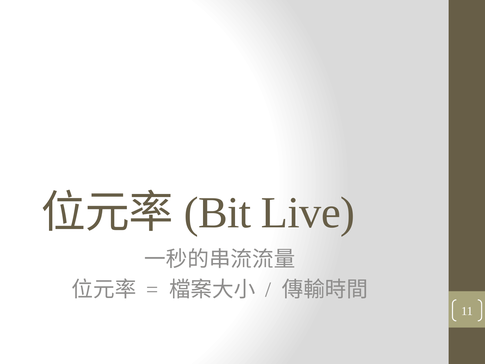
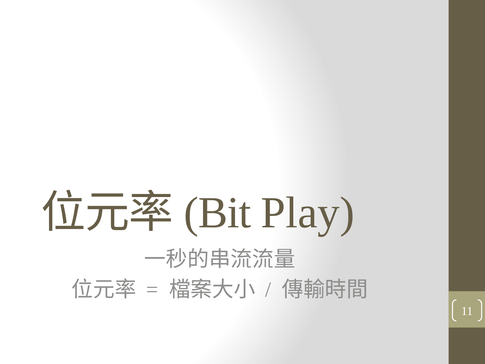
Live: Live -> Play
